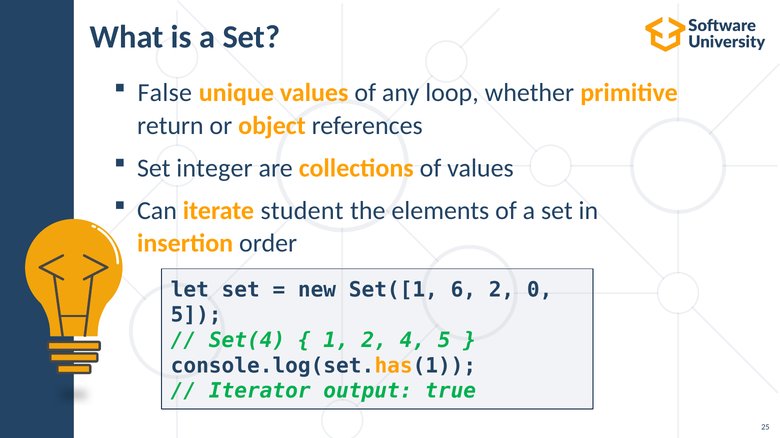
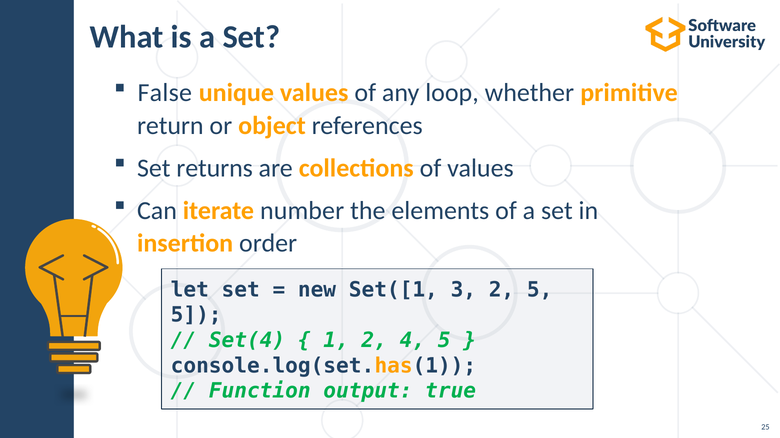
integer: integer -> returns
student: student -> number
6: 6 -> 3
2 0: 0 -> 5
Iterator: Iterator -> Function
